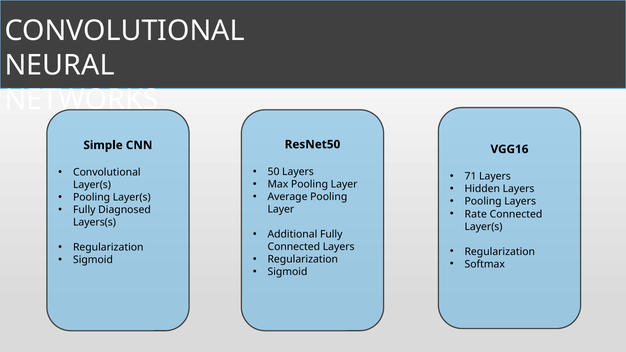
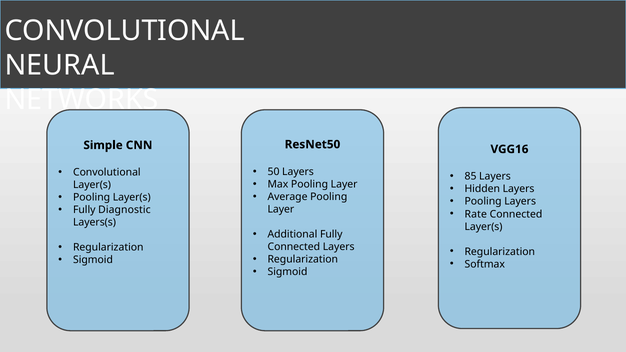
71: 71 -> 85
Diagnosed: Diagnosed -> Diagnostic
